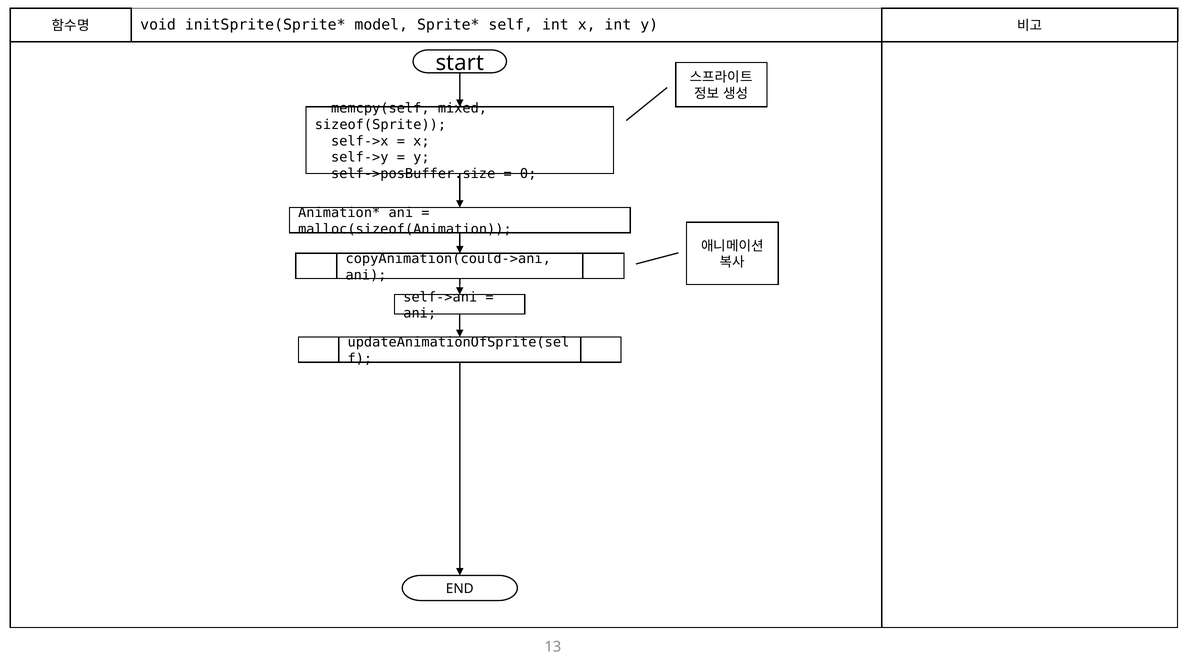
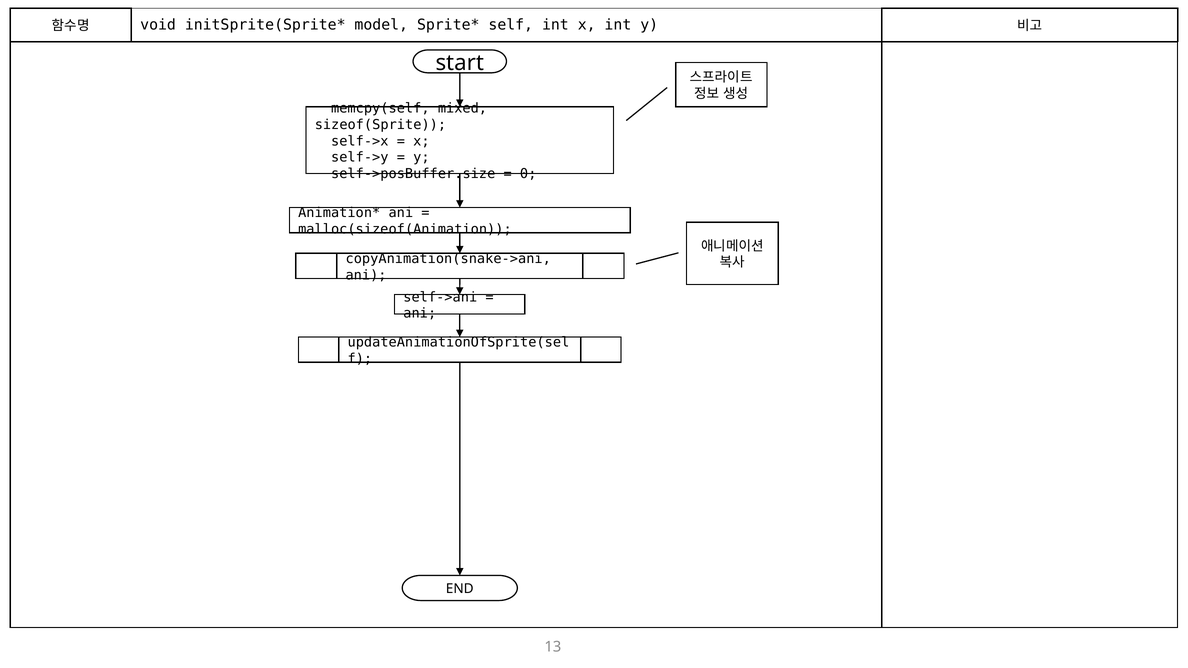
copyAnimation(could->ani: copyAnimation(could->ani -> copyAnimation(snake->ani
